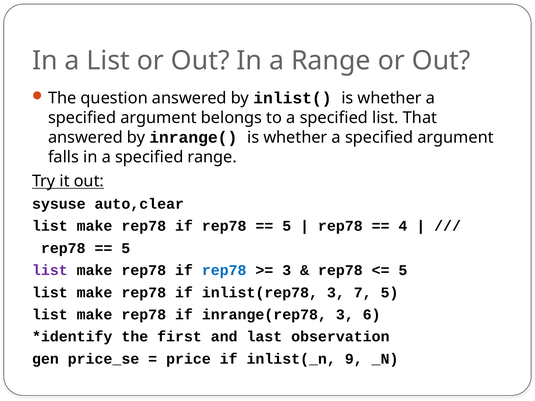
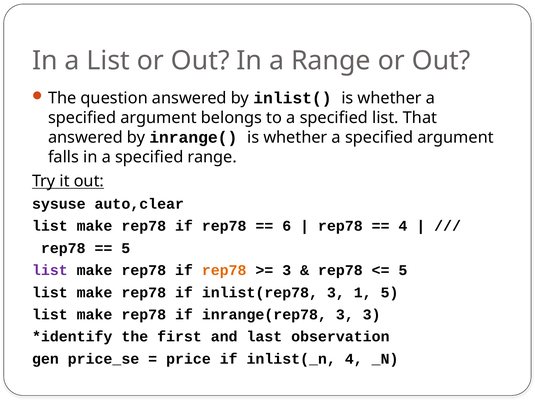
5 at (287, 226): 5 -> 6
rep78 at (224, 270) colour: blue -> orange
7: 7 -> 1
3 6: 6 -> 3
inlist(_n 9: 9 -> 4
